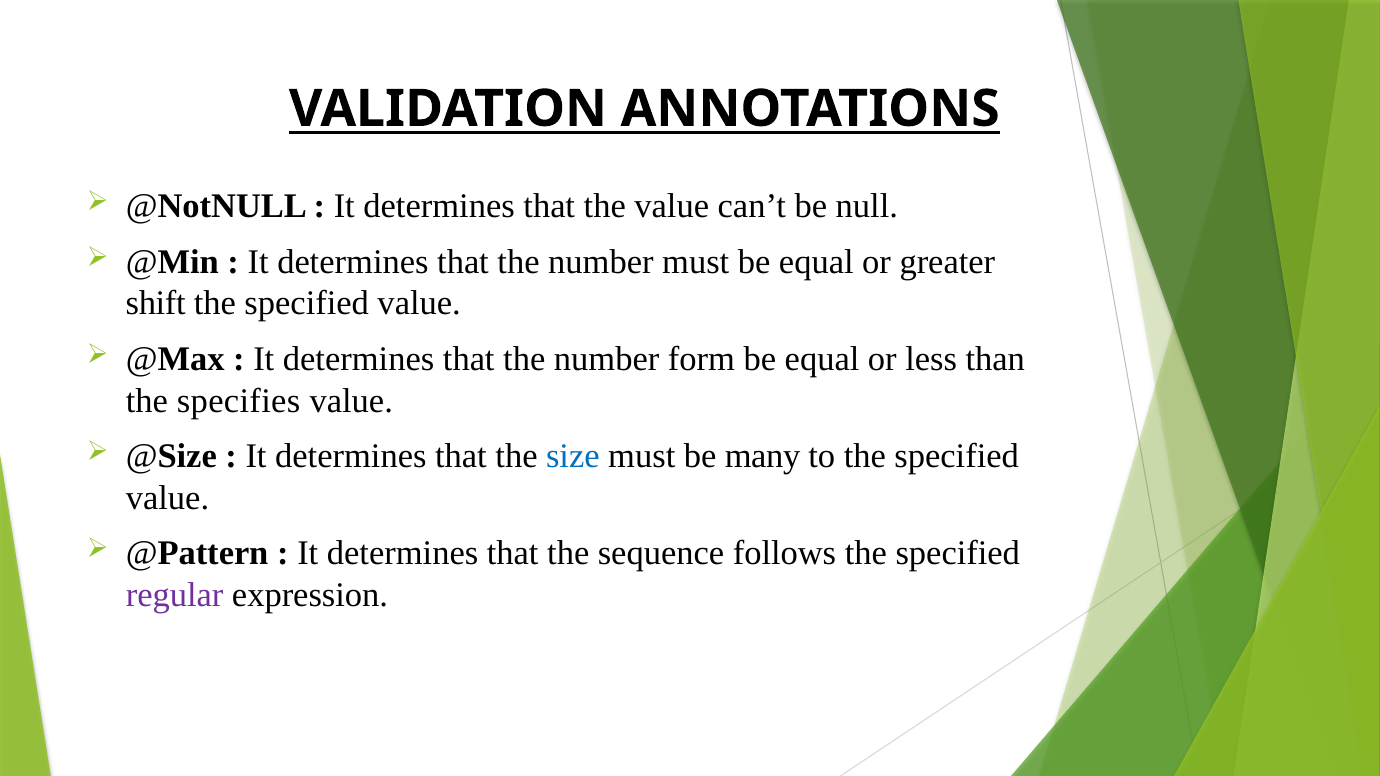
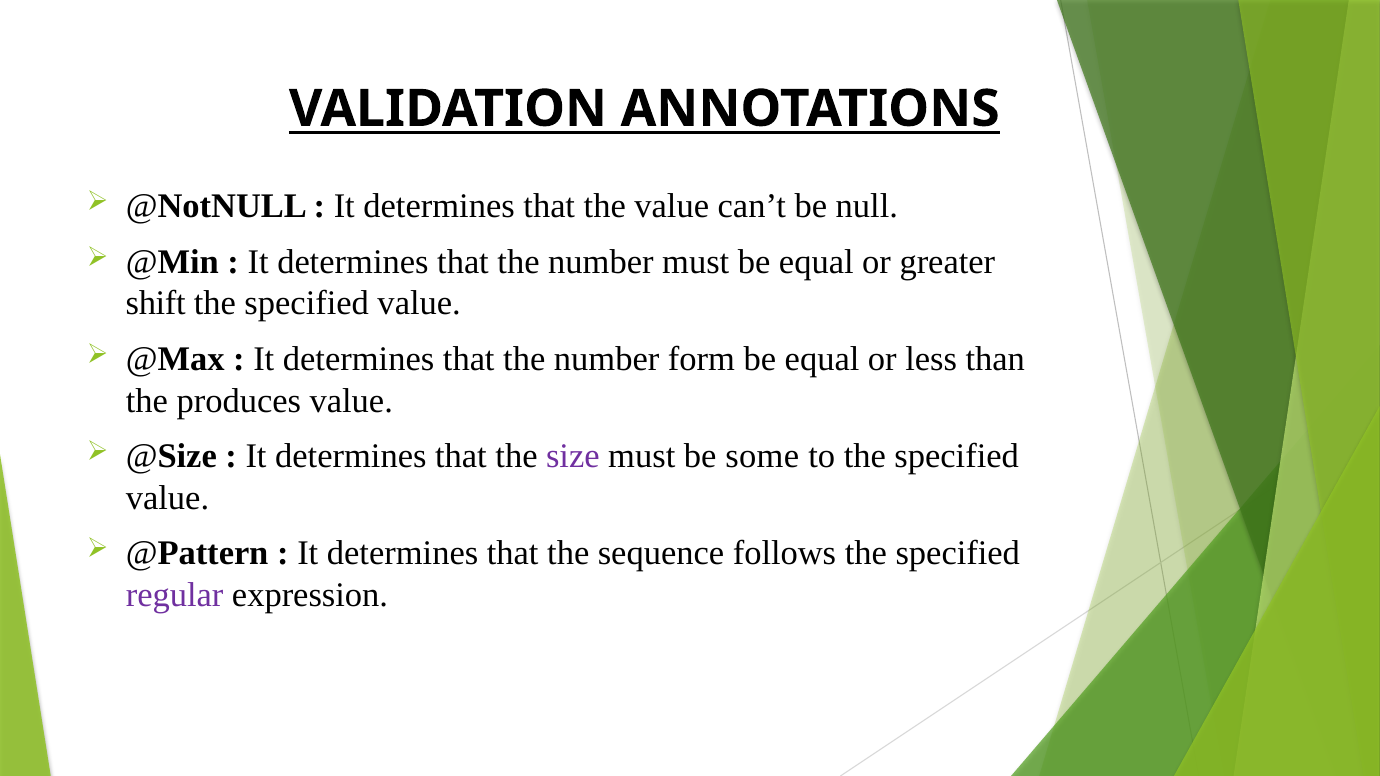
specifies: specifies -> produces
size colour: blue -> purple
many: many -> some
